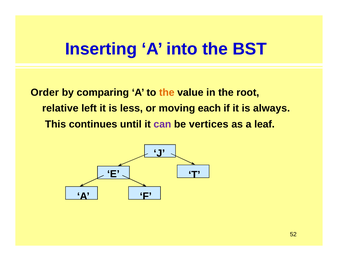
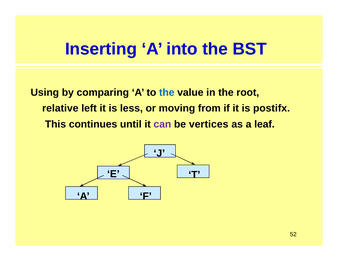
Order: Order -> Using
the at (167, 92) colour: orange -> blue
each: each -> from
always: always -> postifx
